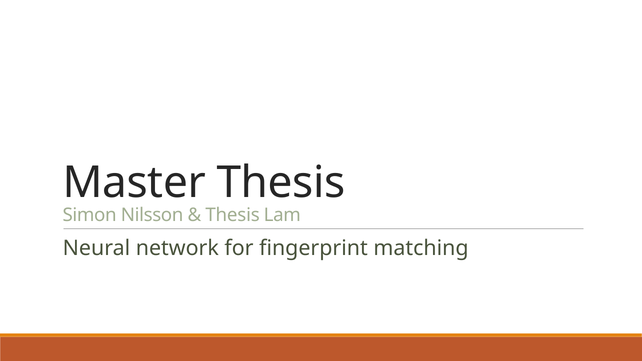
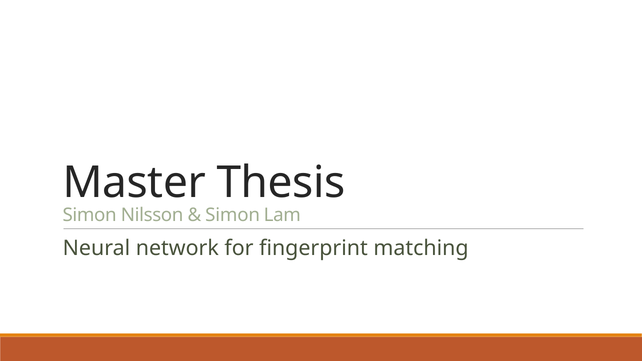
Thesis at (233, 215): Thesis -> Simon
